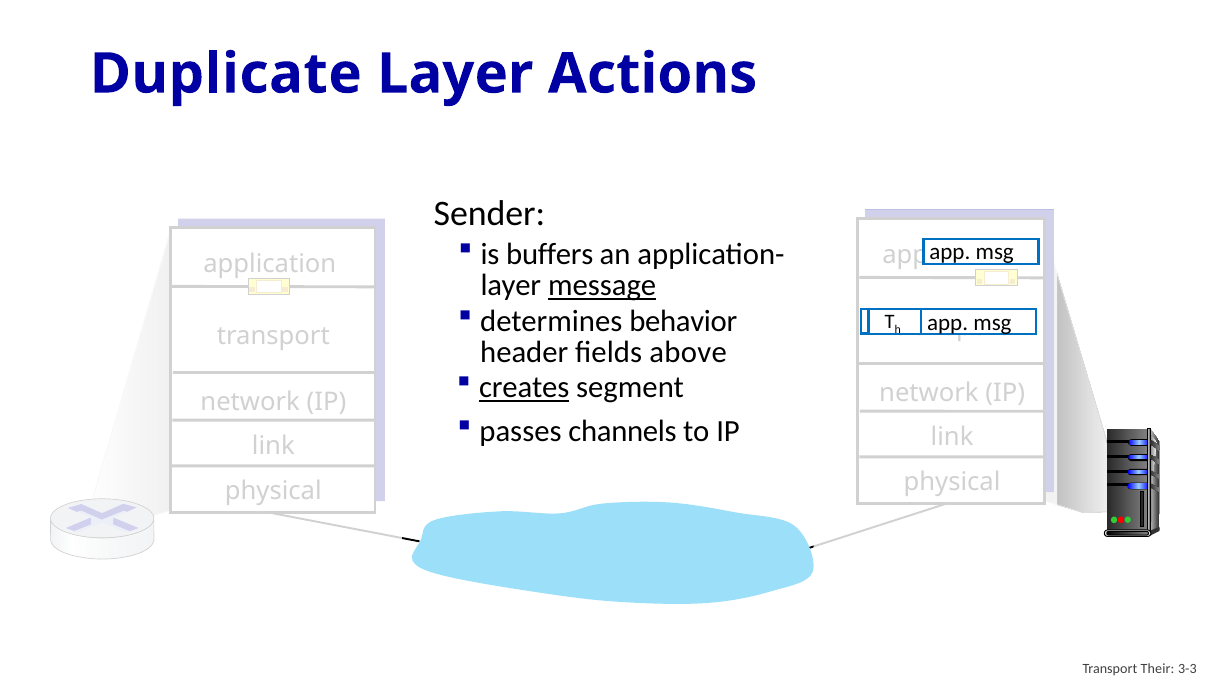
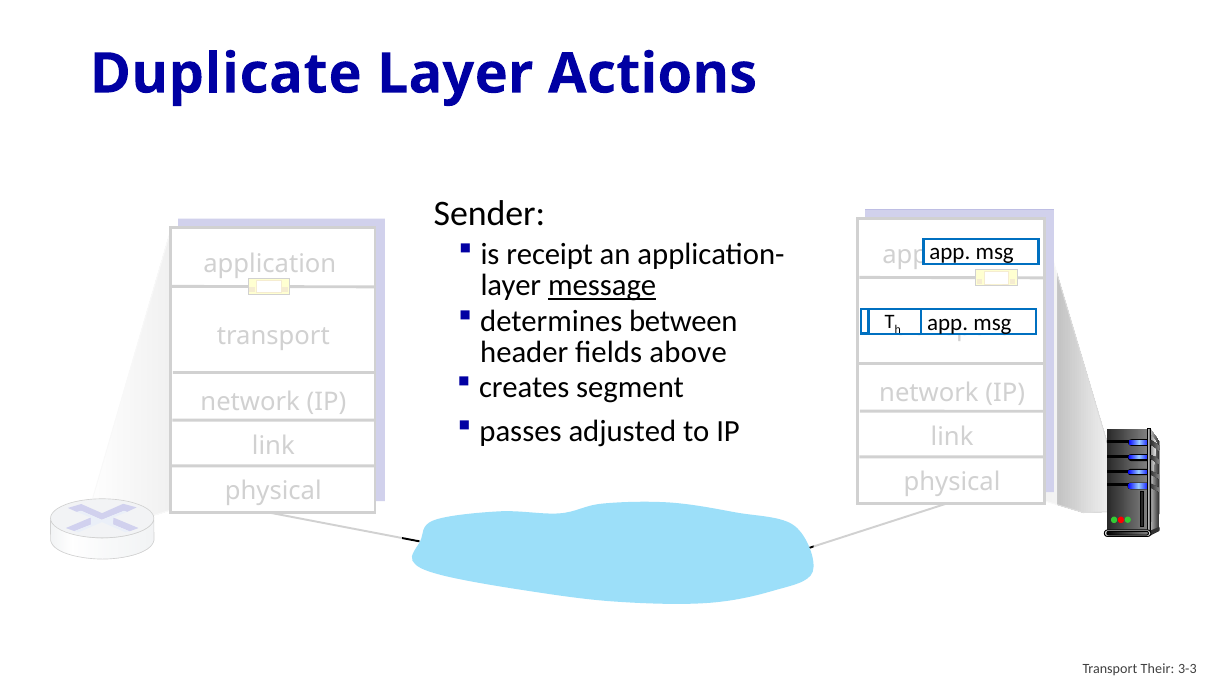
buffers: buffers -> receipt
behavior: behavior -> between
creates underline: present -> none
channels: channels -> adjusted
